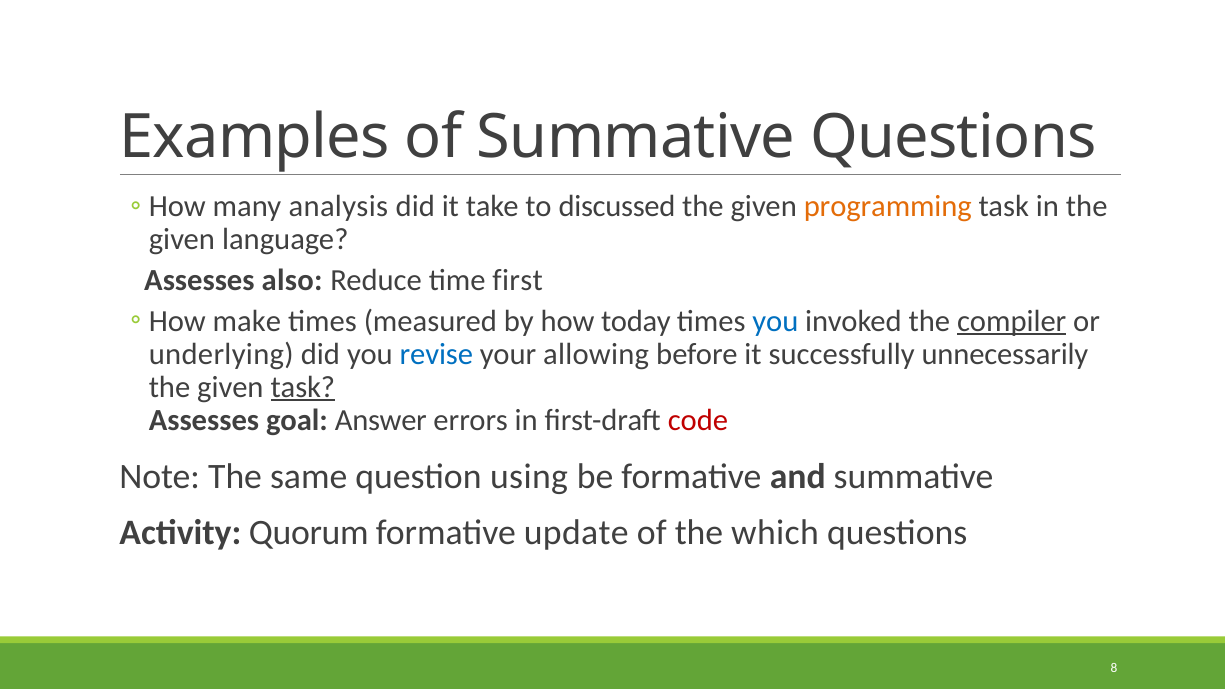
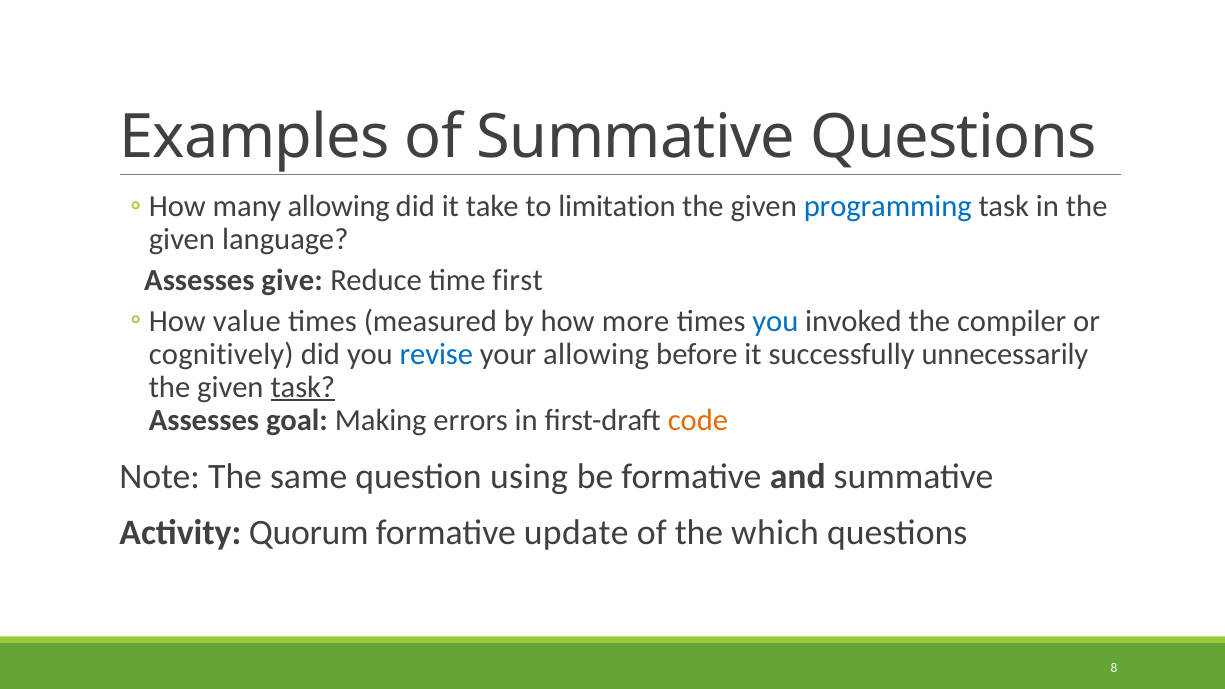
many analysis: analysis -> allowing
discussed: discussed -> limitation
programming colour: orange -> blue
also: also -> give
make: make -> value
today: today -> more
compiler underline: present -> none
underlying: underlying -> cognitively
Answer: Answer -> Making
code colour: red -> orange
